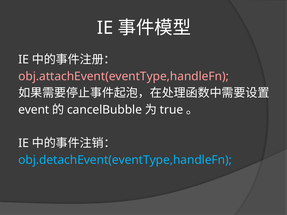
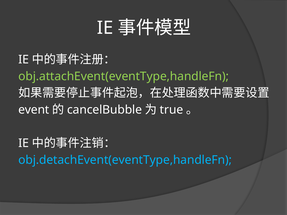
obj.attachEvent(eventType,handleFn colour: pink -> light green
